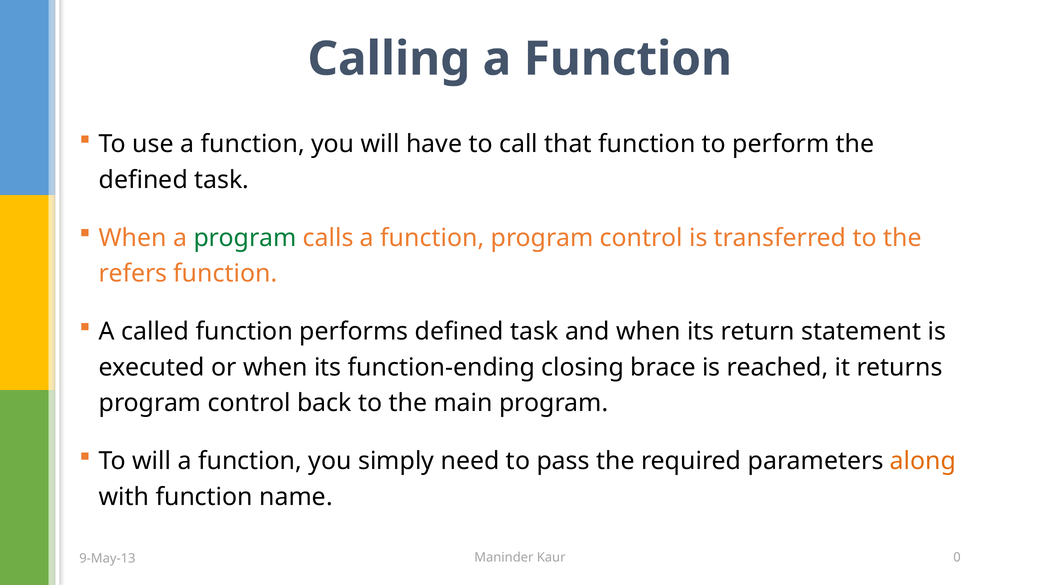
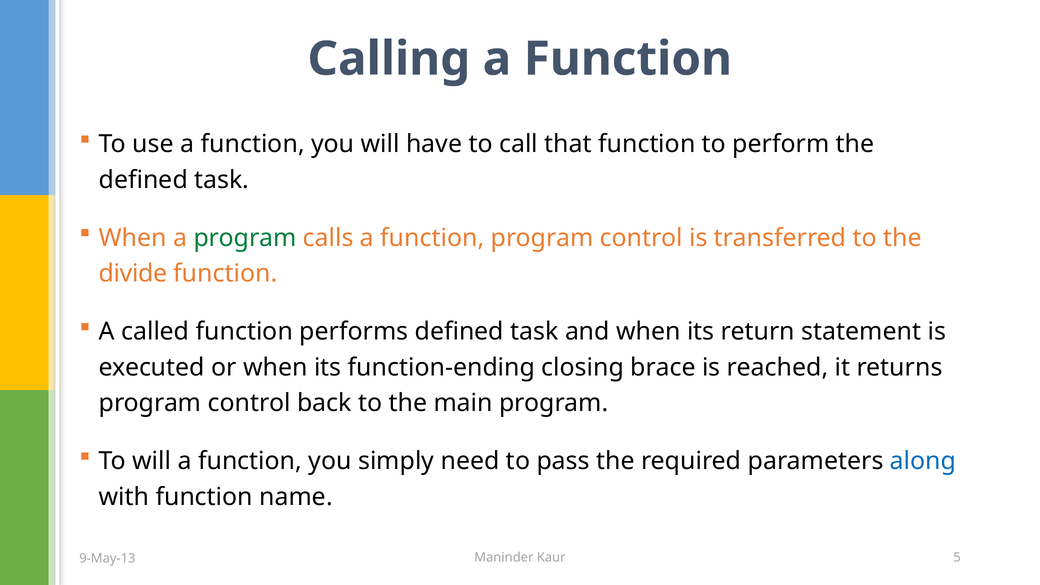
refers: refers -> divide
along colour: orange -> blue
0: 0 -> 5
